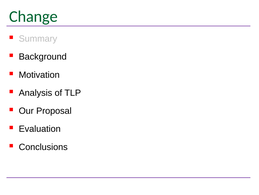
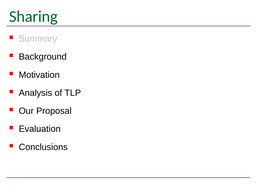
Change: Change -> Sharing
